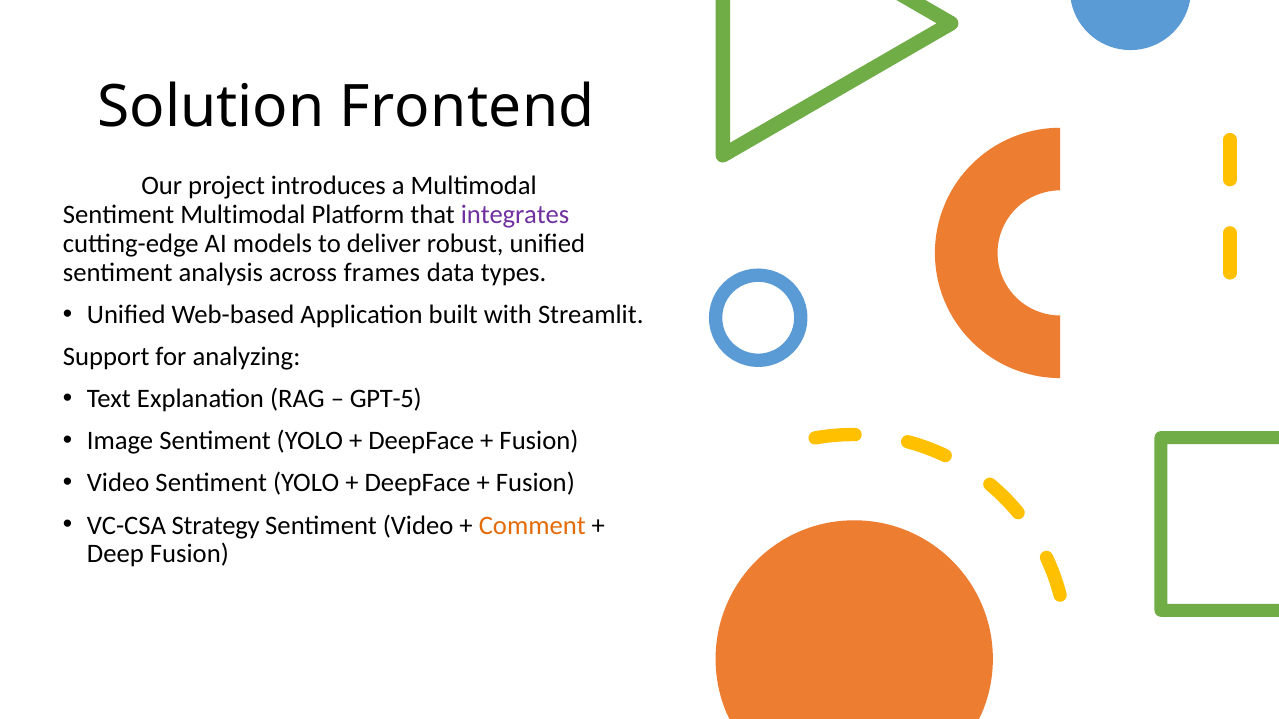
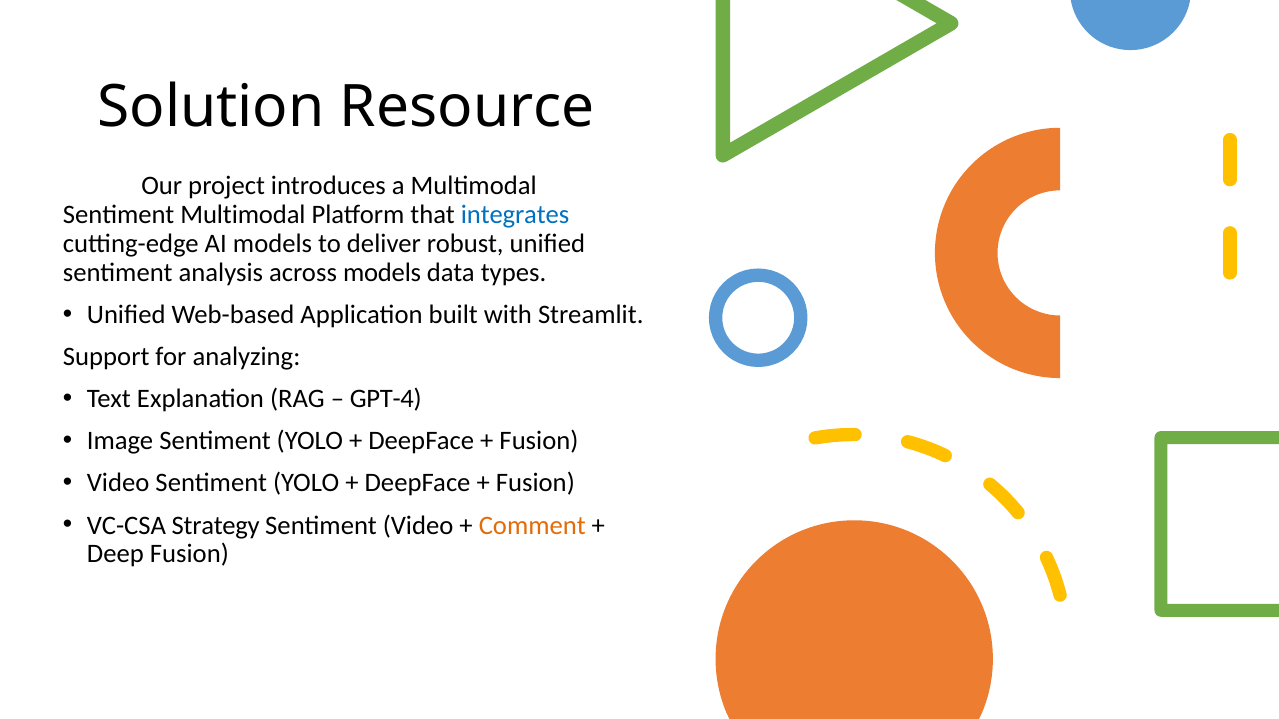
Frontend: Frontend -> Resource
integrates colour: purple -> blue
across frames: frames -> models
GPT-5: GPT-5 -> GPT-4
